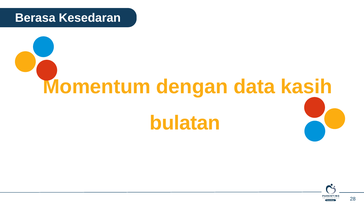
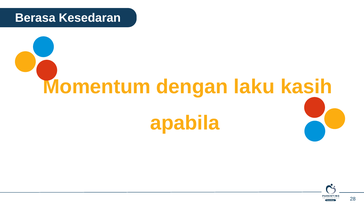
data: data -> laku
bulatan: bulatan -> apabila
